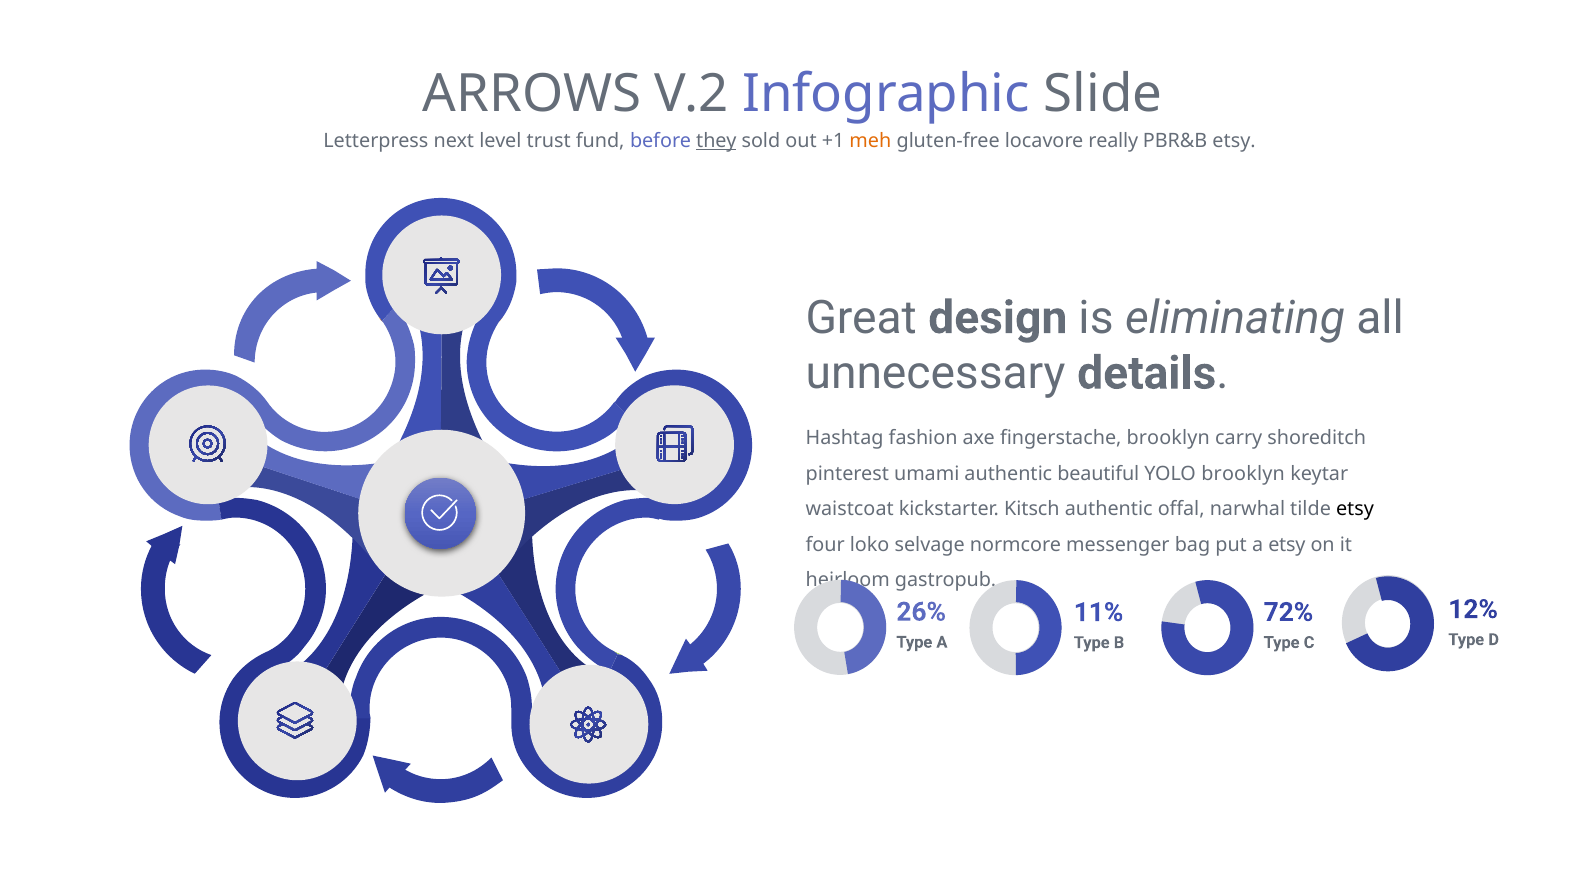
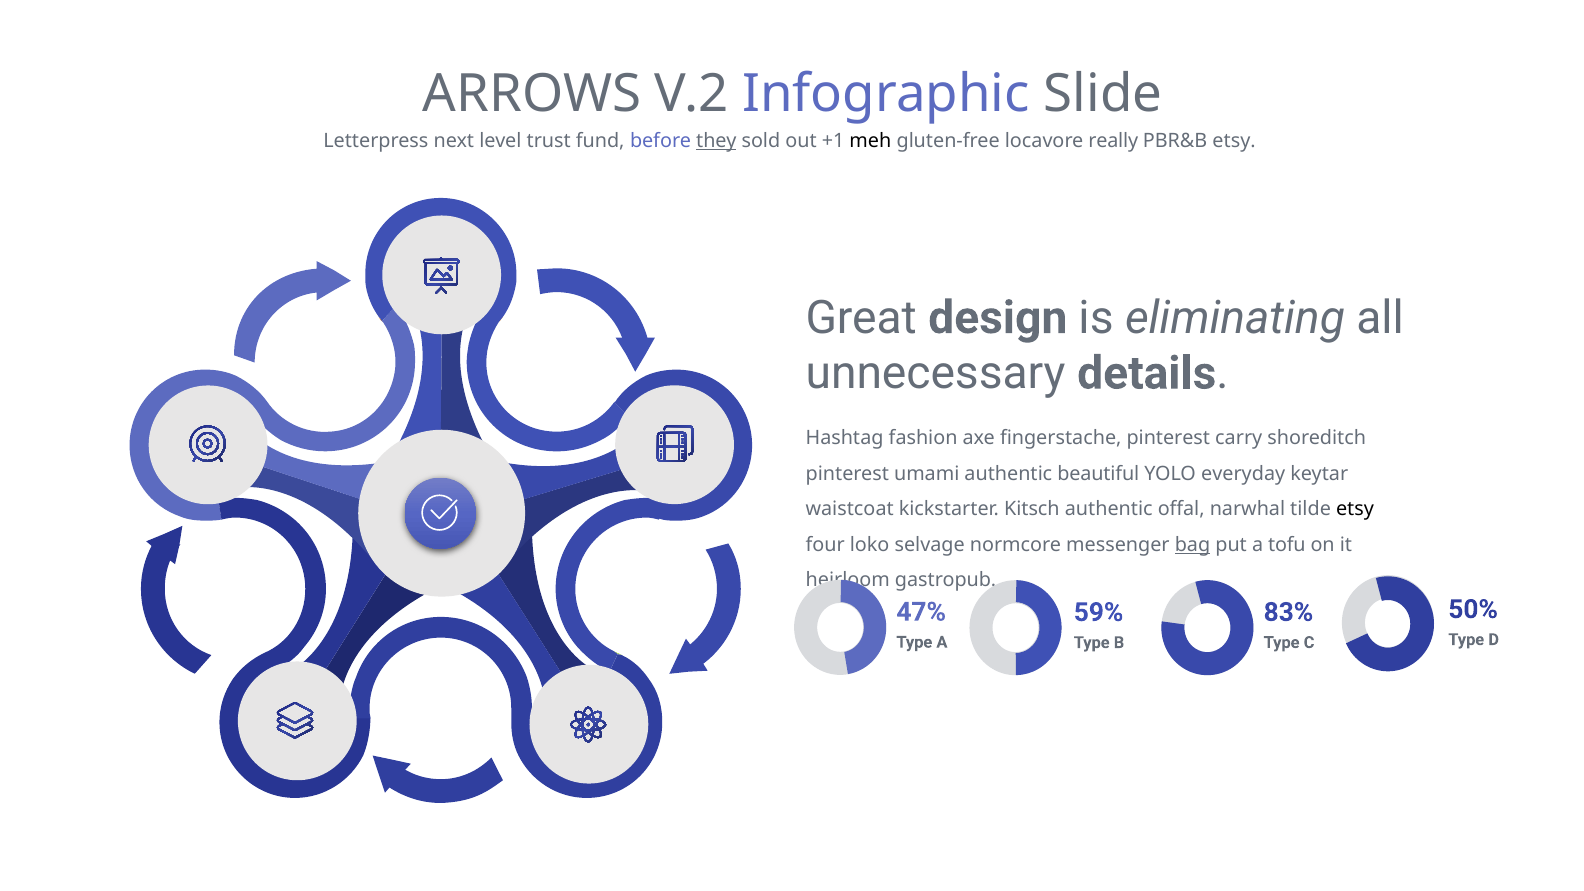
meh colour: orange -> black
fingerstache brooklyn: brooklyn -> pinterest
YOLO brooklyn: brooklyn -> everyday
bag underline: none -> present
a etsy: etsy -> tofu
12%: 12% -> 50%
26%: 26% -> 47%
11%: 11% -> 59%
72%: 72% -> 83%
